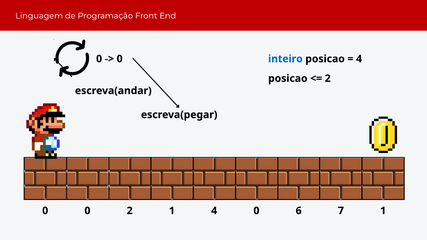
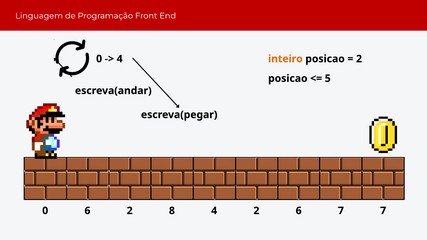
0 at (120, 59): 0 -> 4
inteiro colour: blue -> orange
4 at (359, 59): 4 -> 2
2 at (328, 79): 2 -> 5
0 at (87, 211): 0 -> 6
2 1: 1 -> 8
4 0: 0 -> 2
7 1: 1 -> 7
